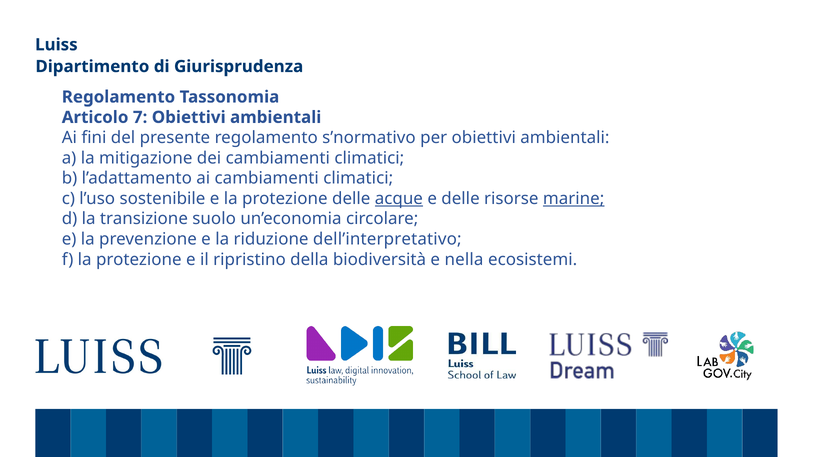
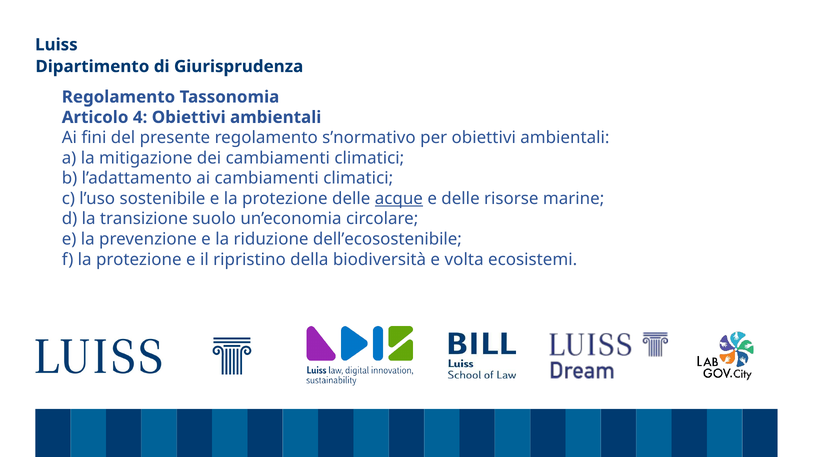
7: 7 -> 4
marine underline: present -> none
dell’interpretativo: dell’interpretativo -> dell’ecosostenibile
nella: nella -> volta
